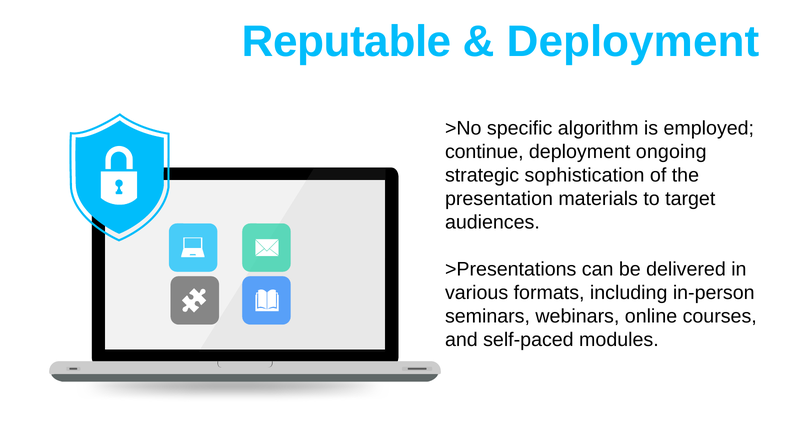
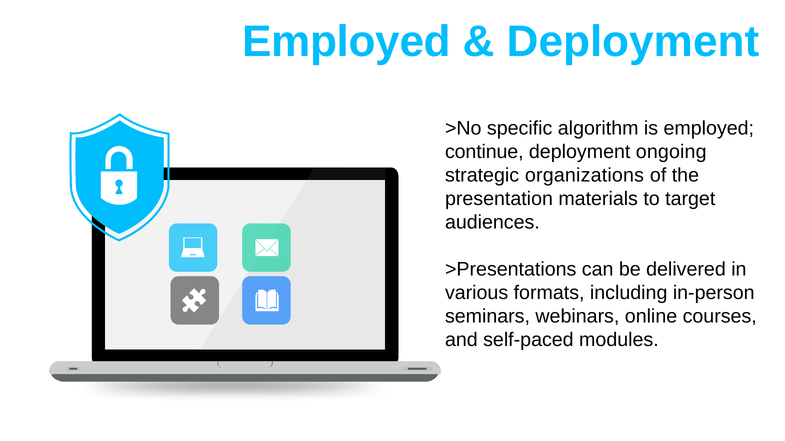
Reputable at (346, 42): Reputable -> Employed
sophistication: sophistication -> organizations
